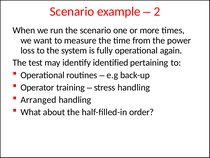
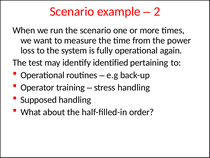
Arranged: Arranged -> Supposed
